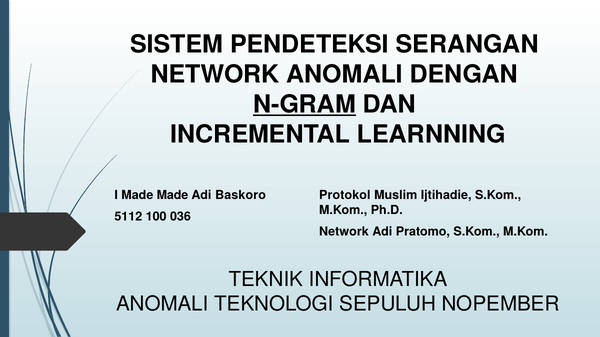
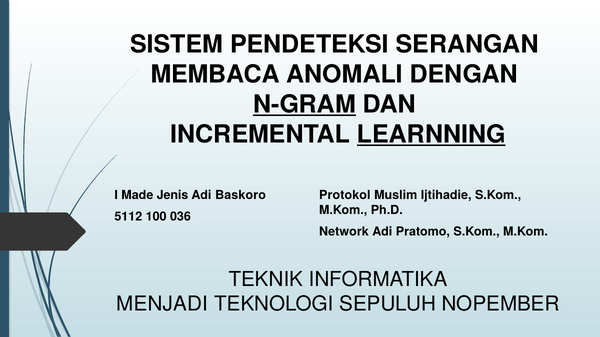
NETWORK at (215, 75): NETWORK -> MEMBACA
LEARNNING underline: none -> present
Made Made: Made -> Jenis
ANOMALI at (162, 305): ANOMALI -> MENJADI
